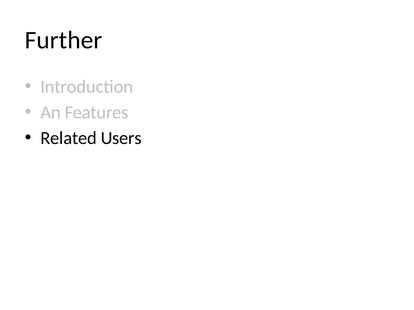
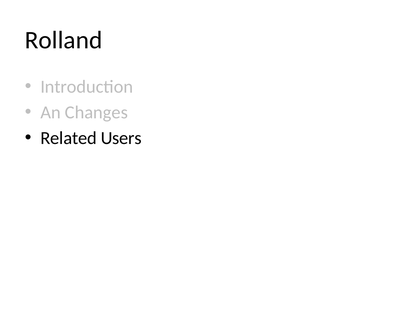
Further: Further -> Rolland
Features: Features -> Changes
